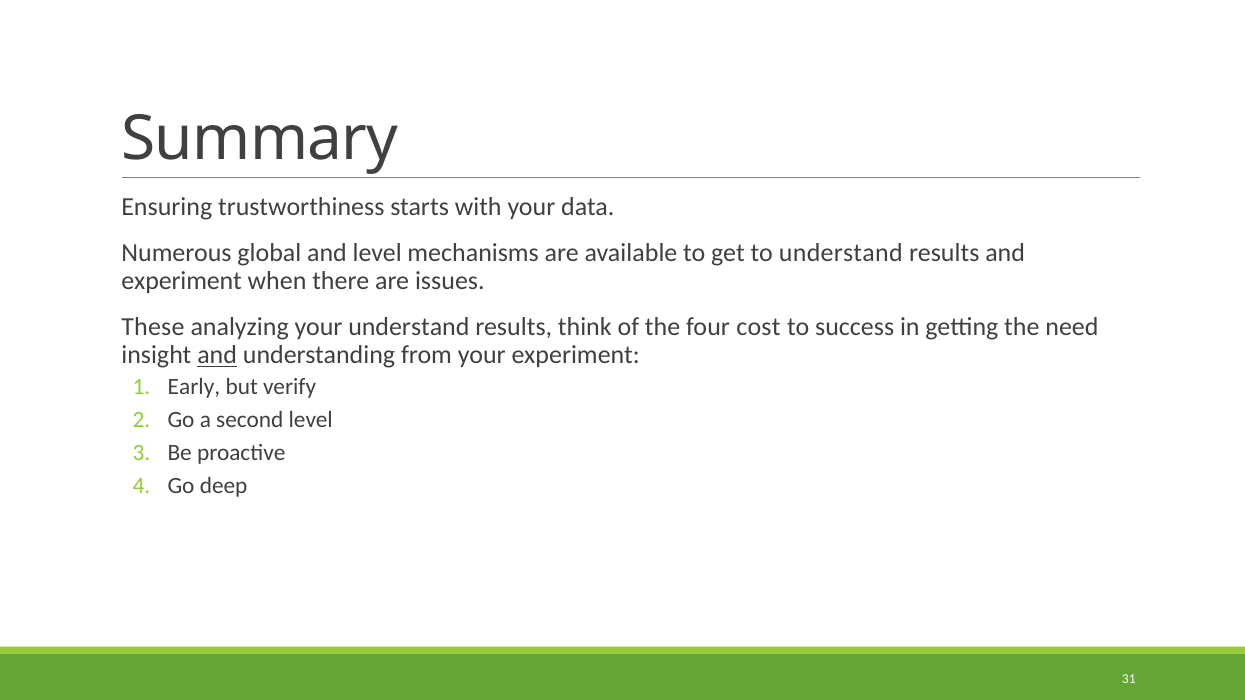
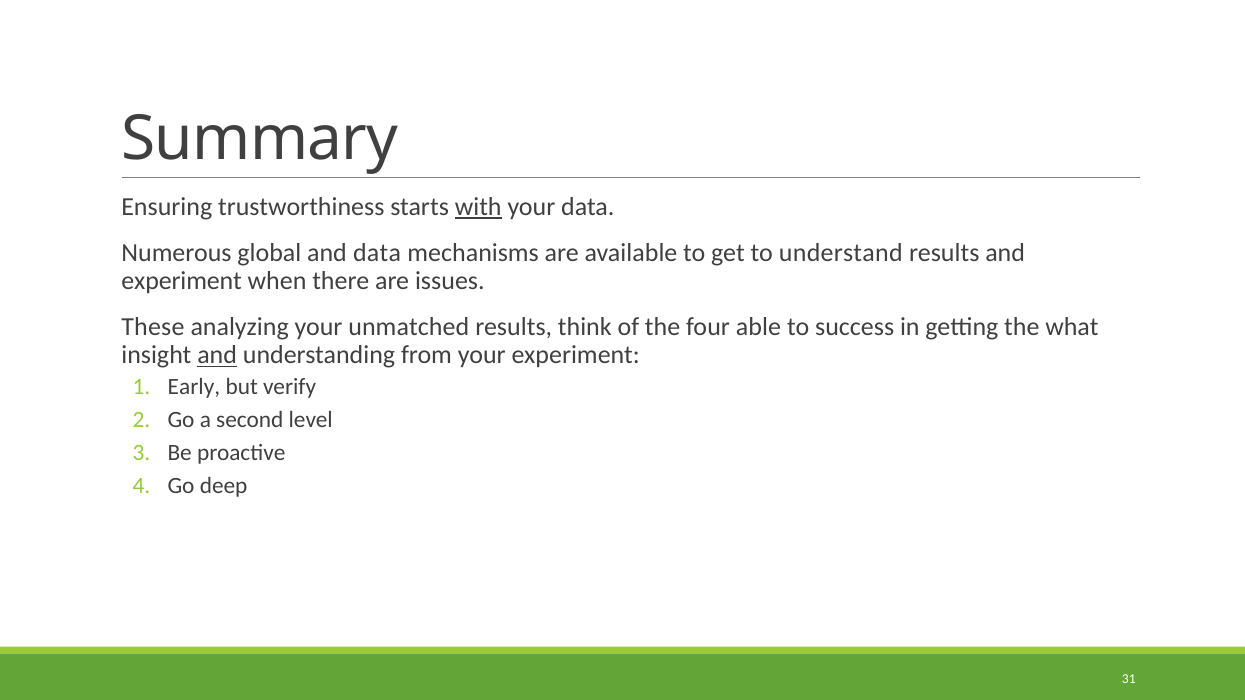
with underline: none -> present
and level: level -> data
your understand: understand -> unmatched
cost: cost -> able
need: need -> what
